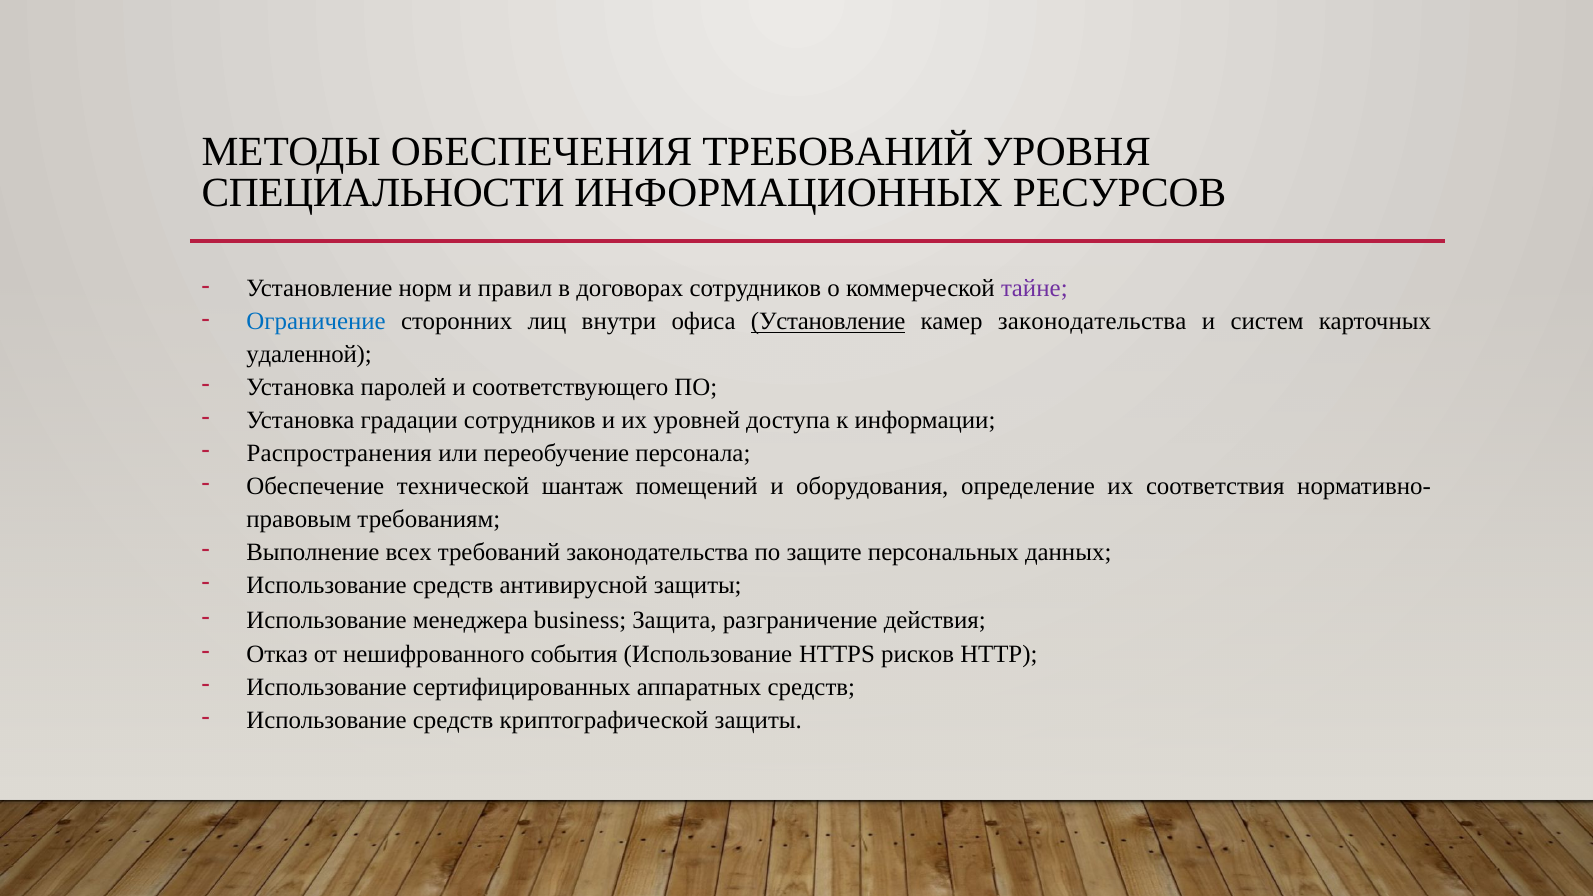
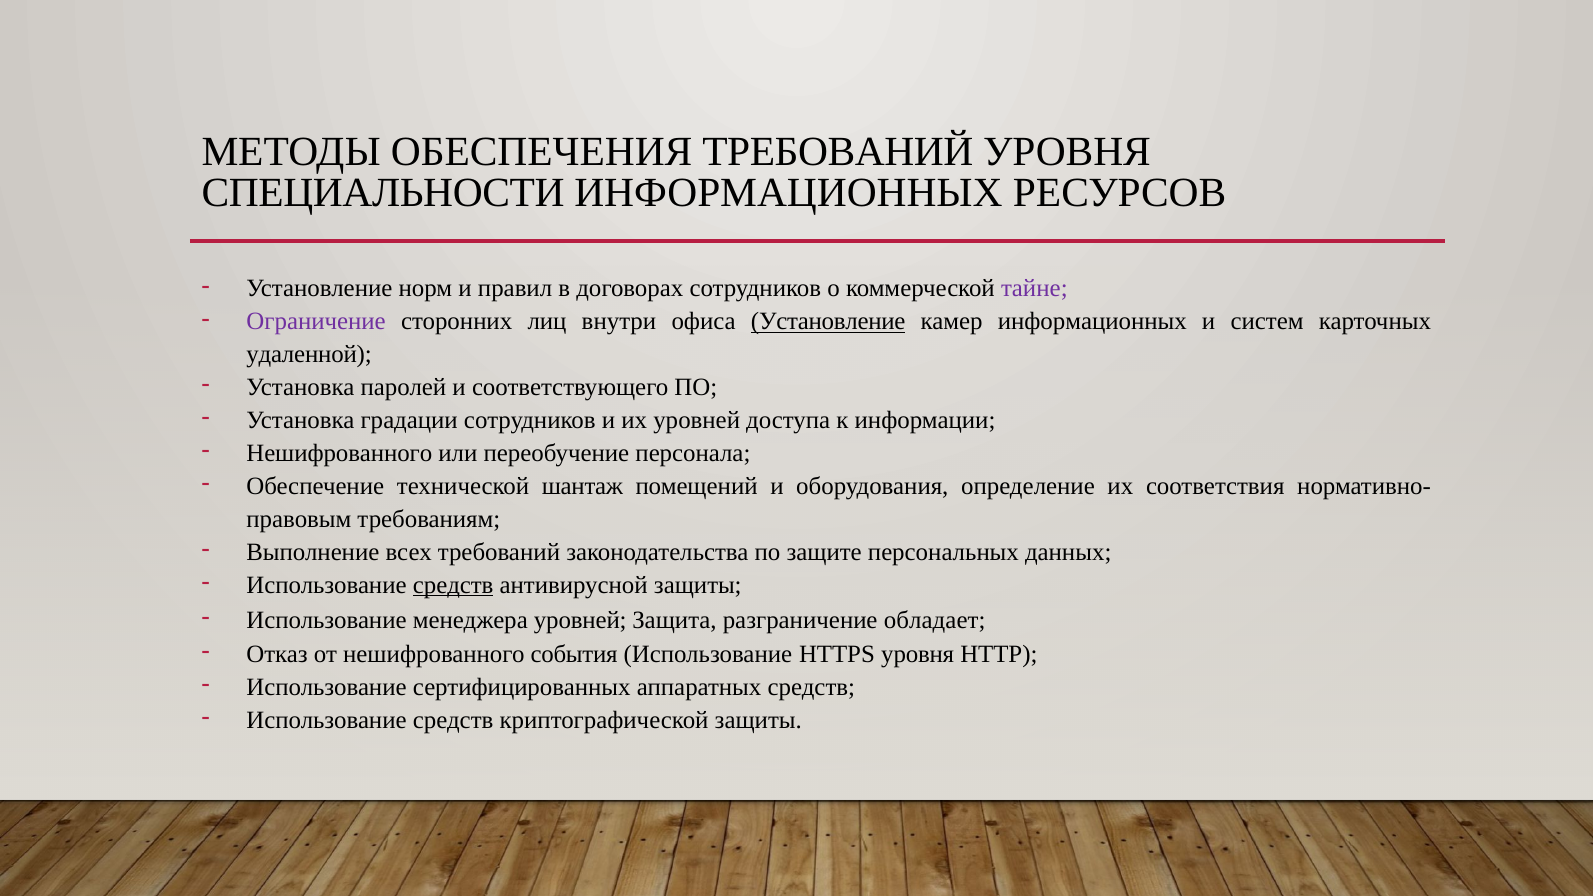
Ограничение colour: blue -> purple
камер законодательства: законодательства -> информационных
Распространения at (339, 453): Распространения -> Нешифрованного
средств at (453, 585) underline: none -> present
менеджера business: business -> уровней
действия: действия -> обладает
HTTPS рисков: рисков -> уровня
